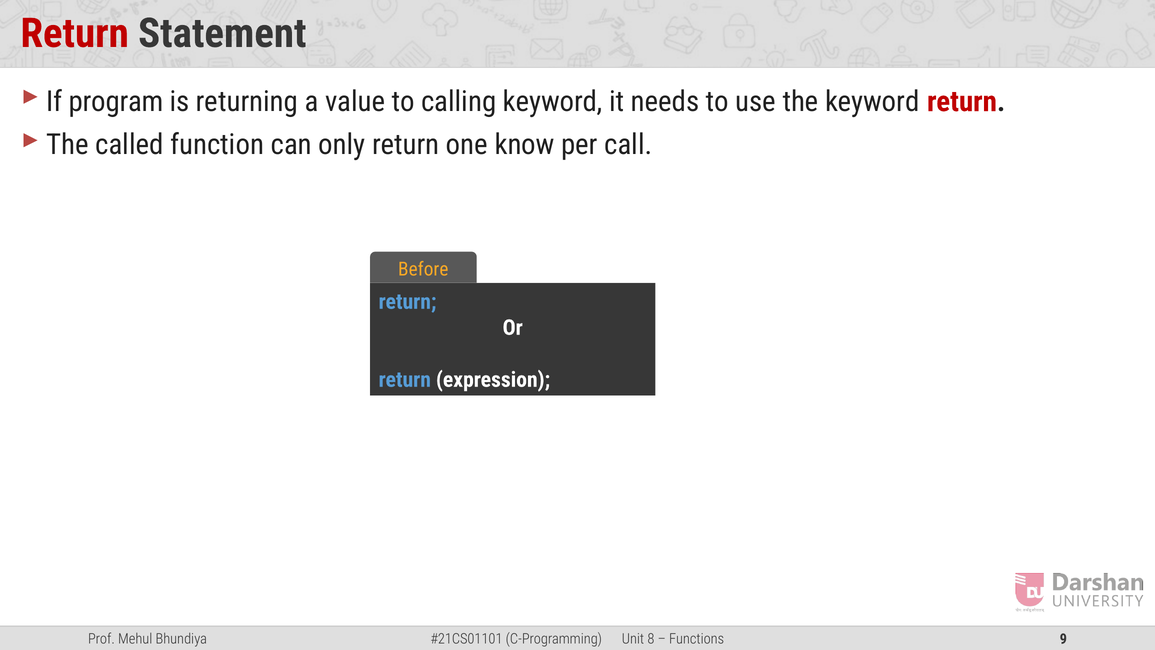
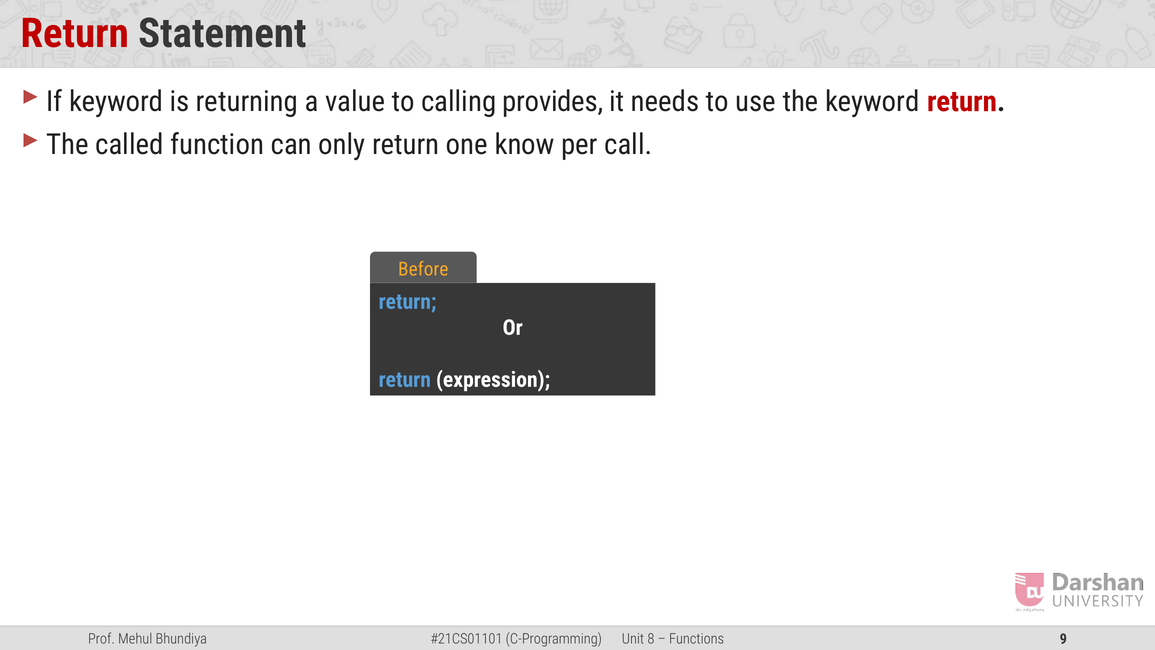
If program: program -> keyword
calling keyword: keyword -> provides
